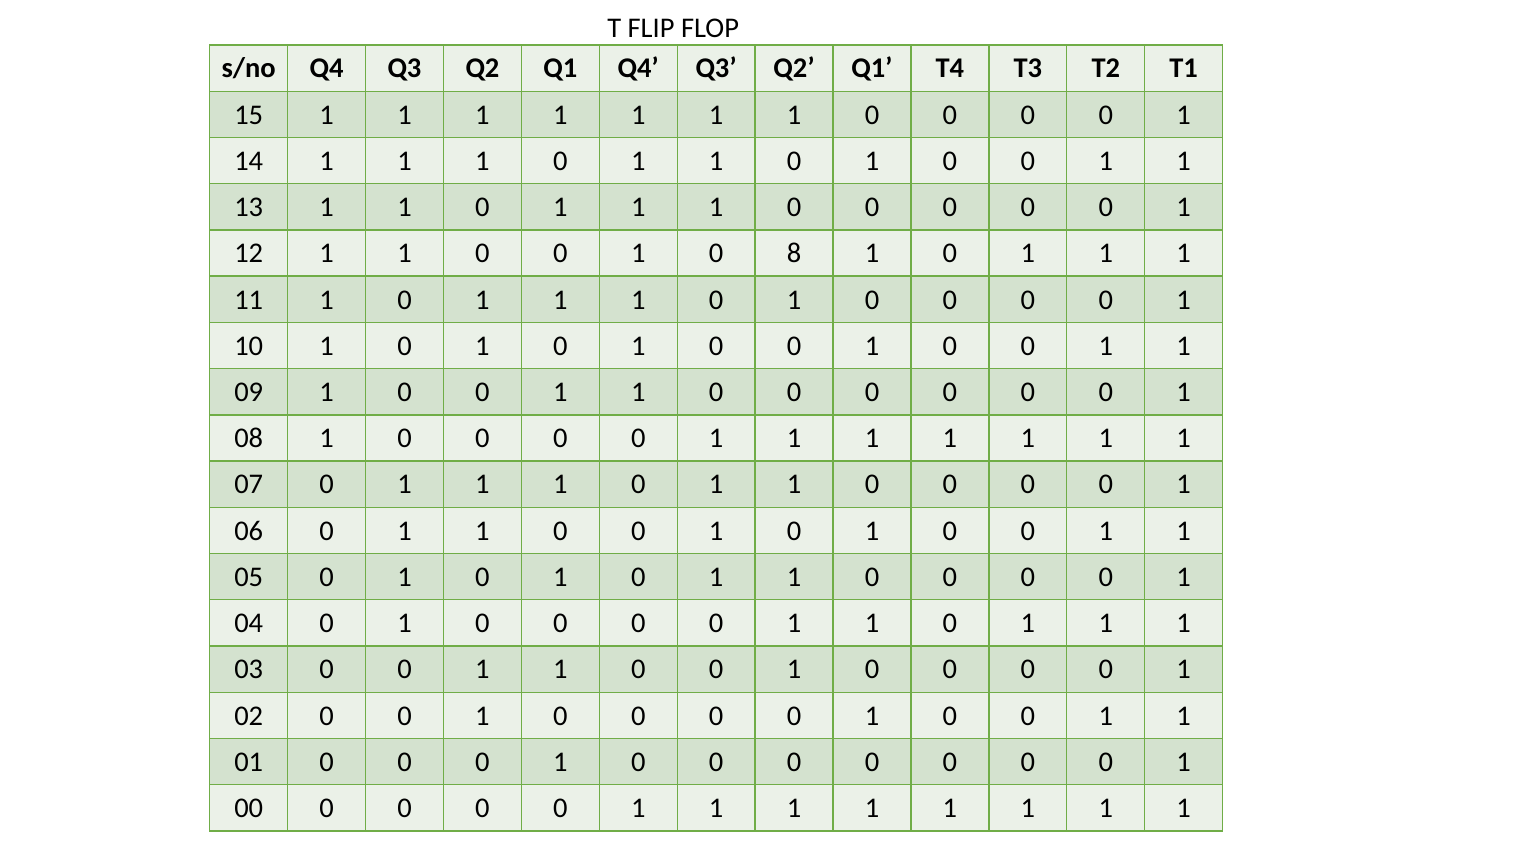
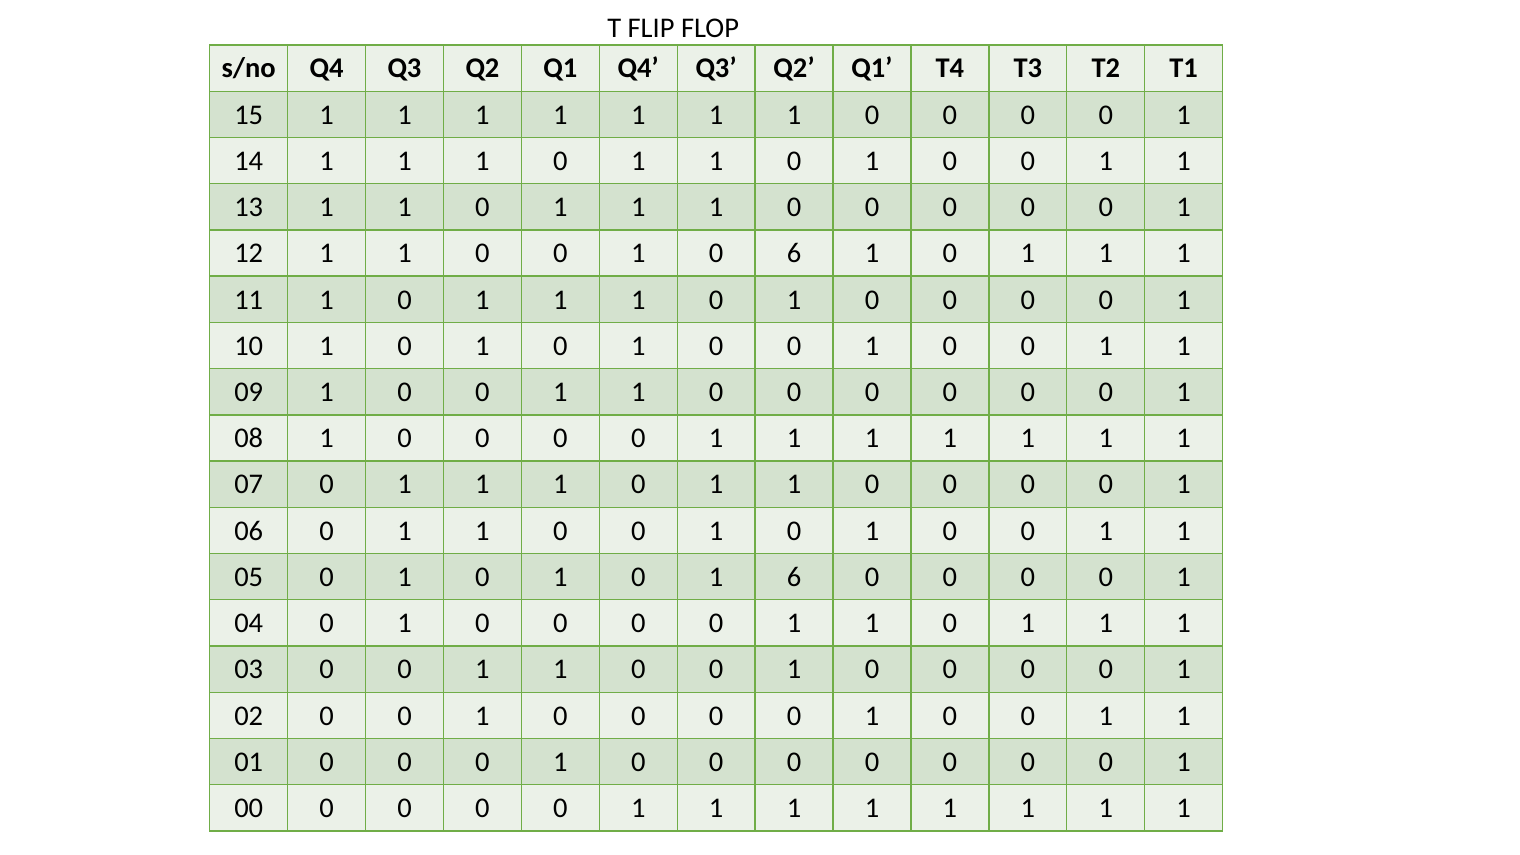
0 8: 8 -> 6
1 at (794, 577): 1 -> 6
